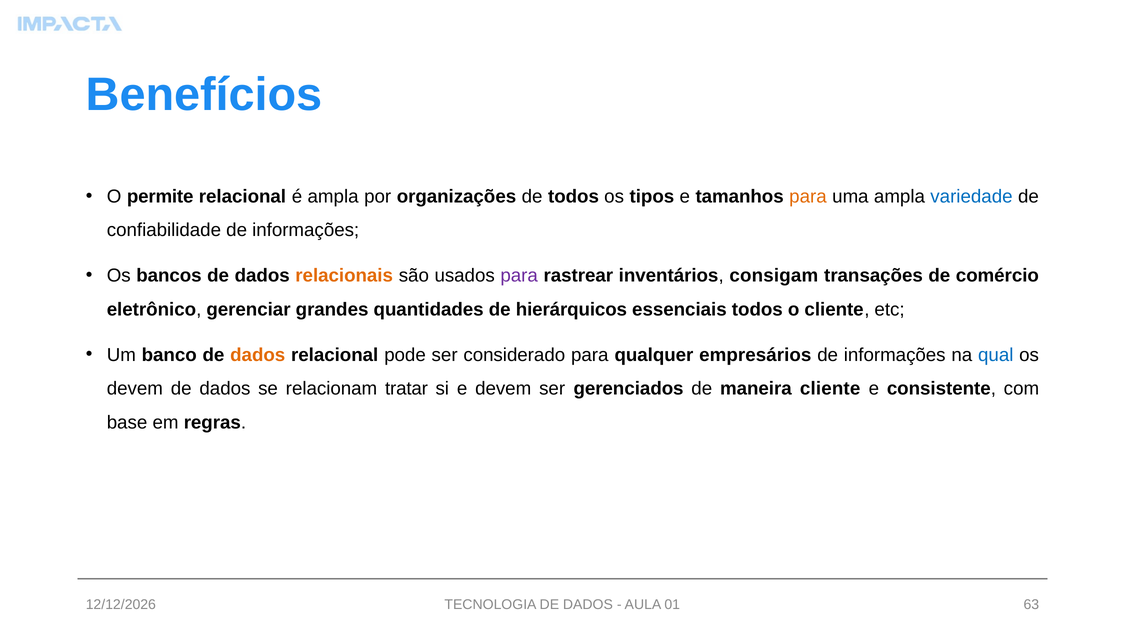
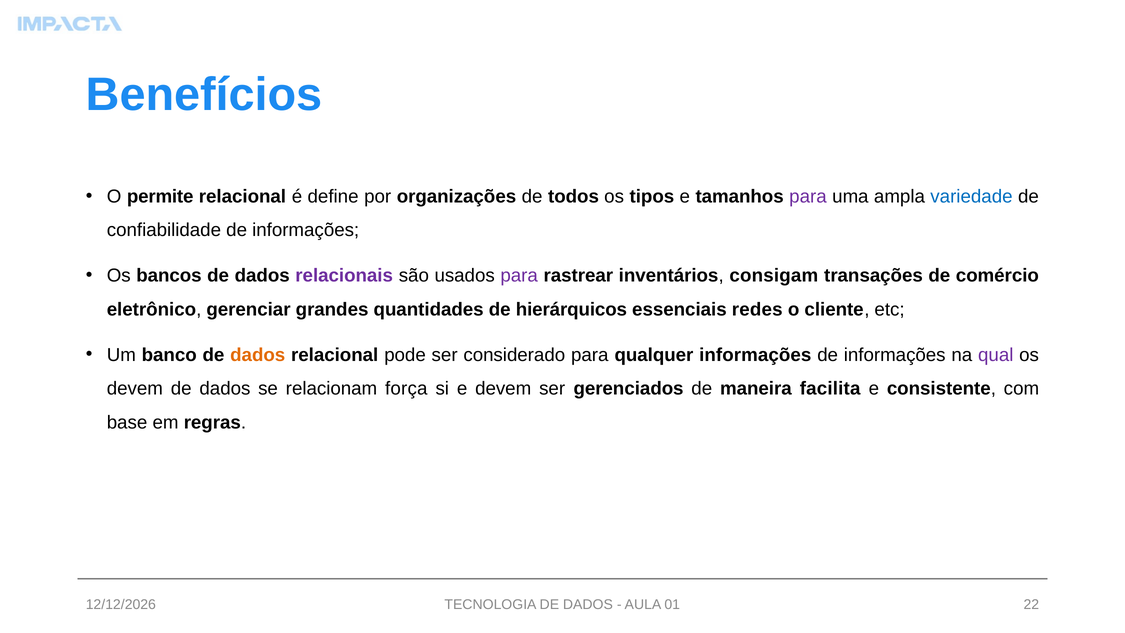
é ampla: ampla -> define
para at (808, 196) colour: orange -> purple
relacionais colour: orange -> purple
essenciais todos: todos -> redes
qualquer empresários: empresários -> informações
qual colour: blue -> purple
tratar: tratar -> força
maneira cliente: cliente -> facilita
63: 63 -> 22
